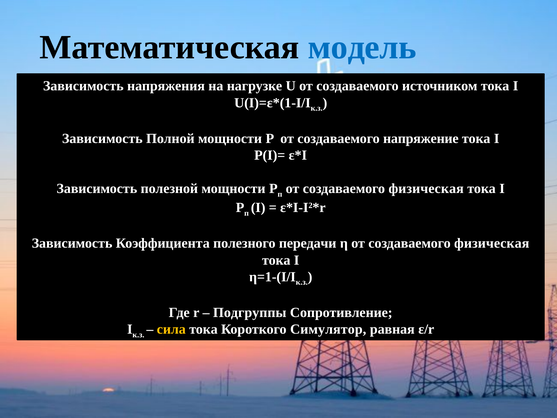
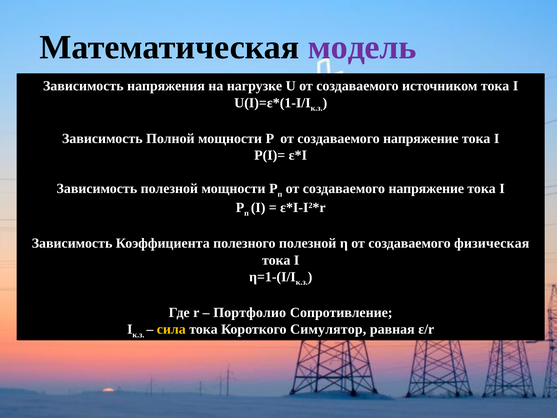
модель colour: blue -> purple
физическая at (426, 189): физическая -> напряжение
полезного передачи: передачи -> полезной
Подгруппы: Подгруппы -> Портфолио
